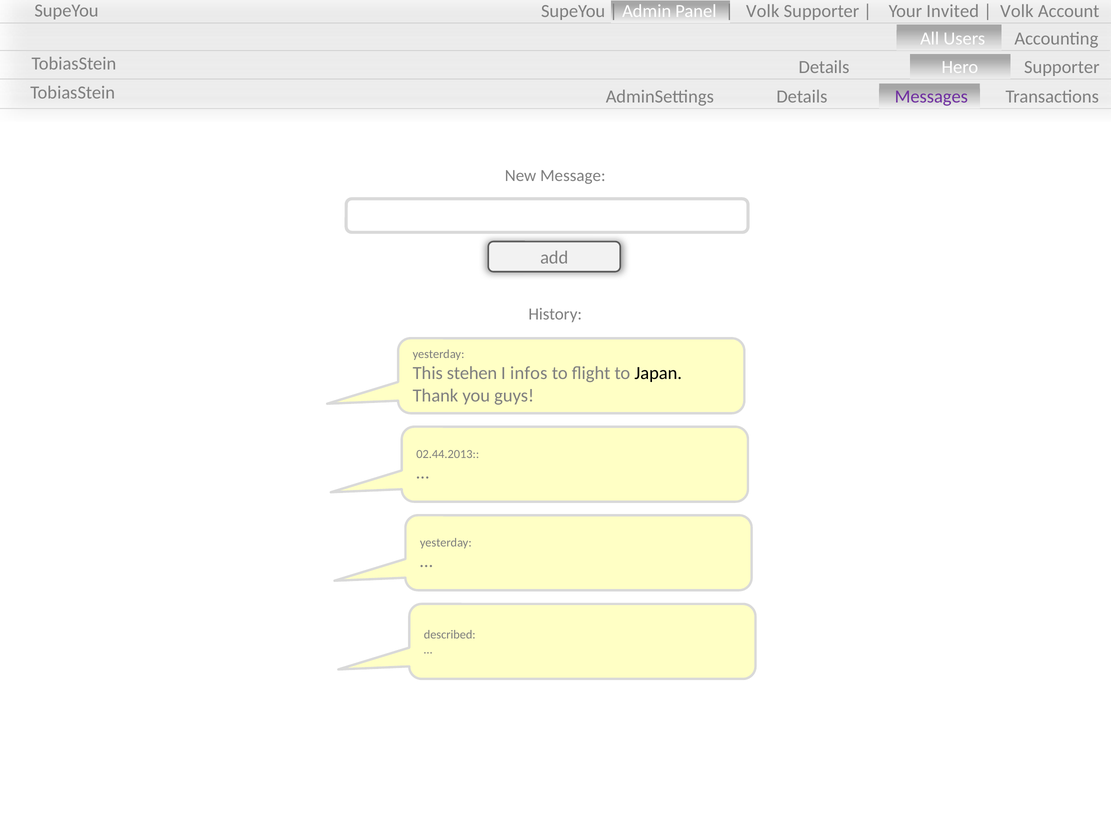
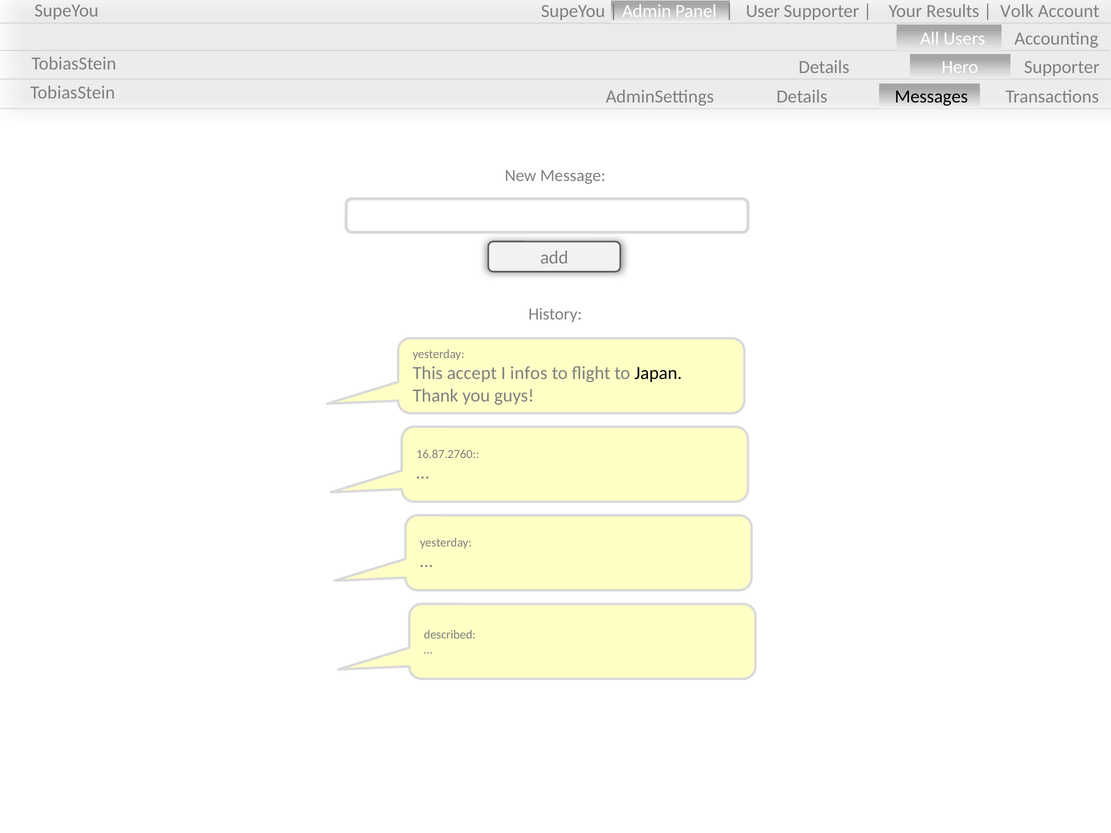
Volk at (763, 11): Volk -> User
Invited: Invited -> Results
Messages colour: purple -> black
stehen: stehen -> accept
02.44.2013: 02.44.2013 -> 16.87.2760
